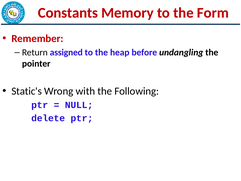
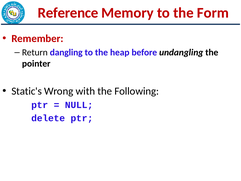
Constants: Constants -> Reference
assigned: assigned -> dangling
